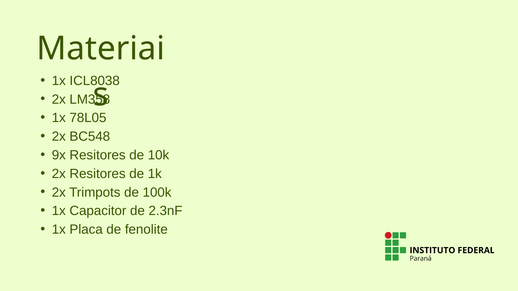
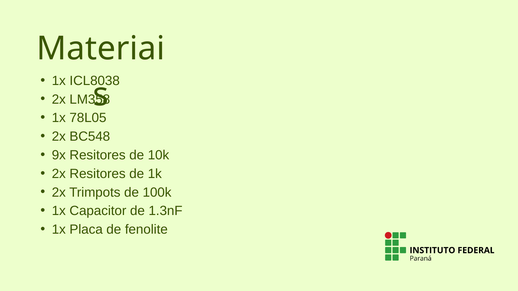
2.3nF: 2.3nF -> 1.3nF
